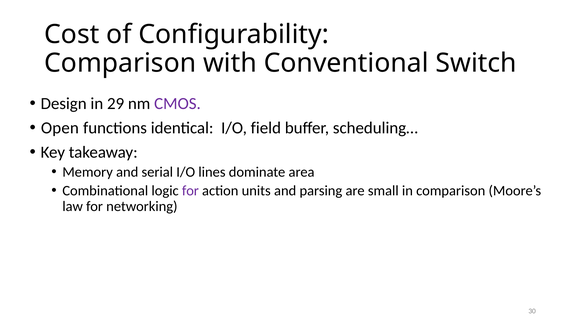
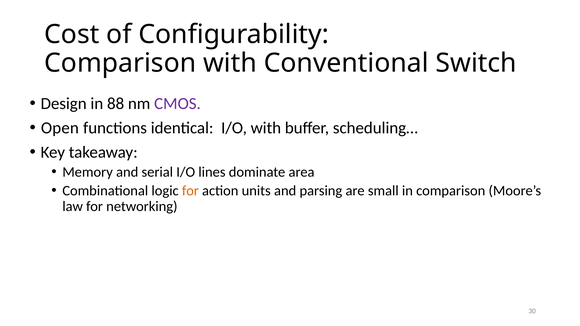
29: 29 -> 88
I/O field: field -> with
for at (190, 191) colour: purple -> orange
